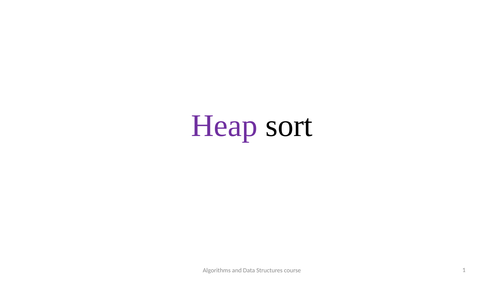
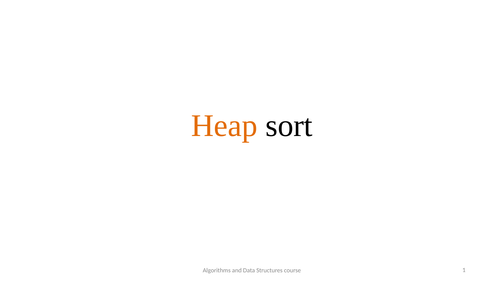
Heap colour: purple -> orange
